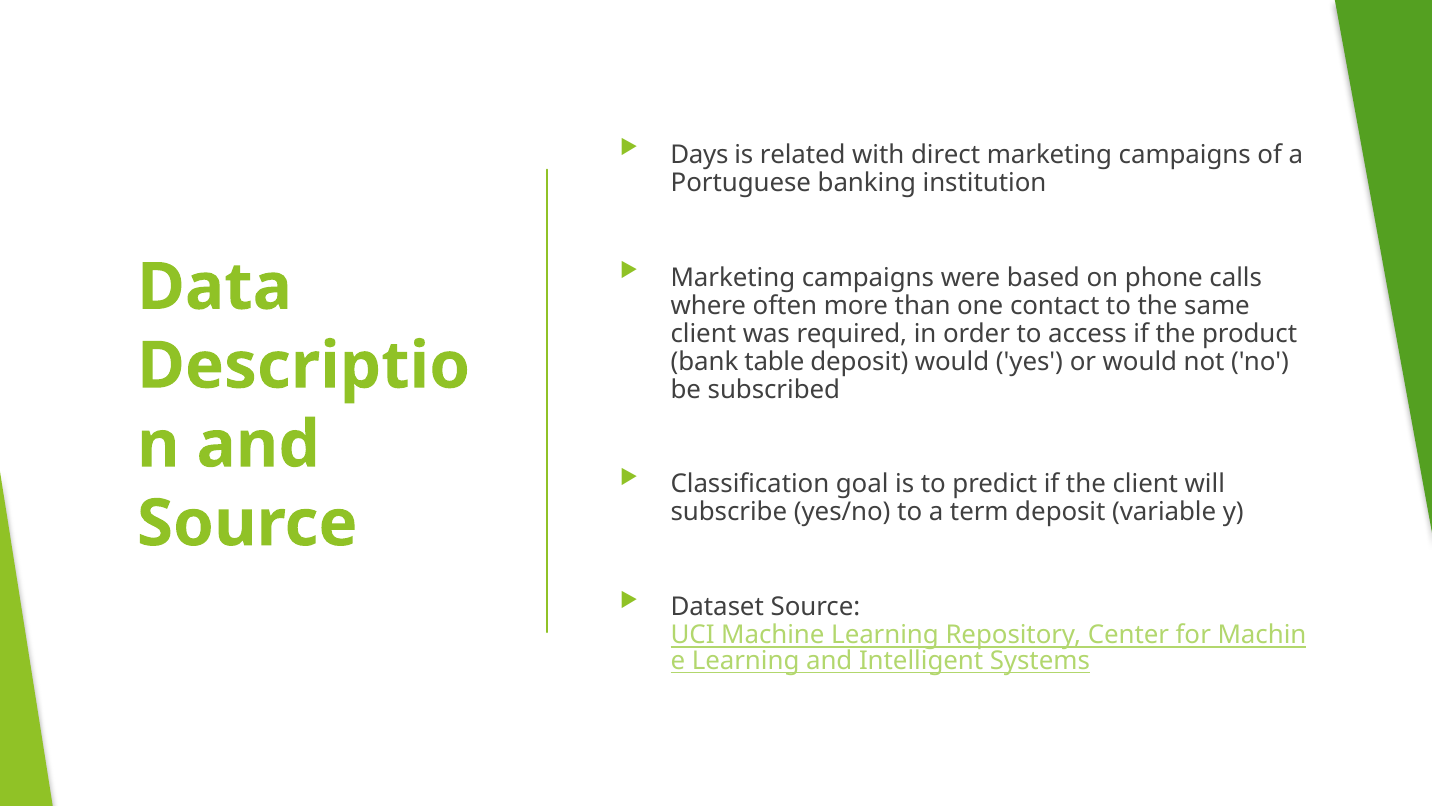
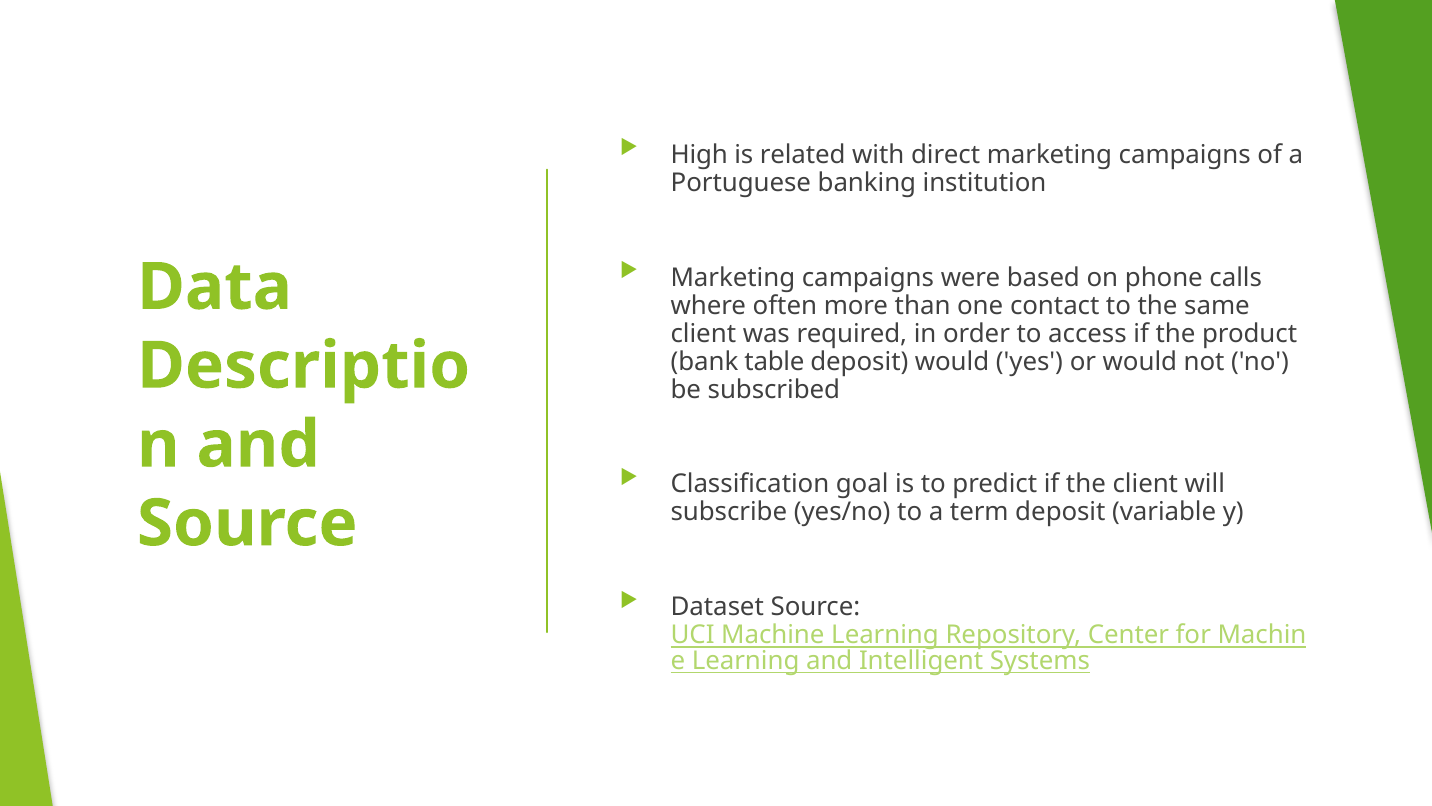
Days: Days -> High
